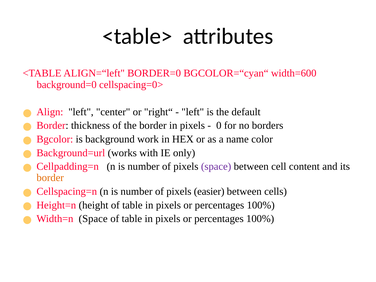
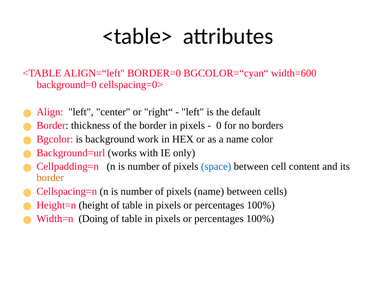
space at (216, 166) colour: purple -> blue
pixels easier: easier -> name
Width=n Space: Space -> Doing
